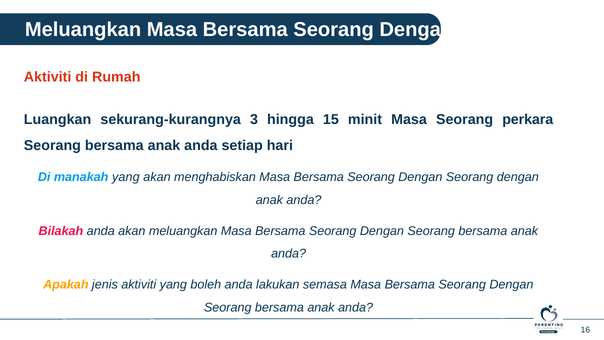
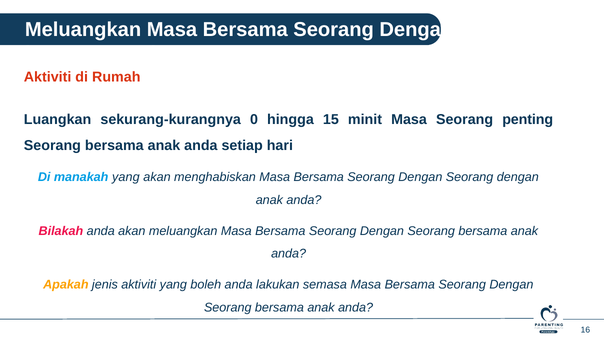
3: 3 -> 0
perkara: perkara -> penting
